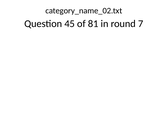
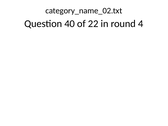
45: 45 -> 40
81: 81 -> 22
7: 7 -> 4
